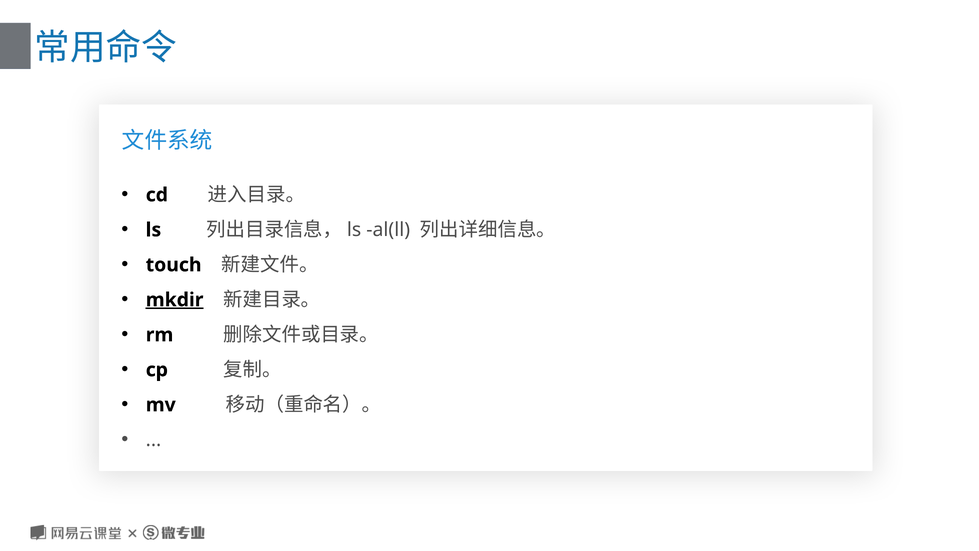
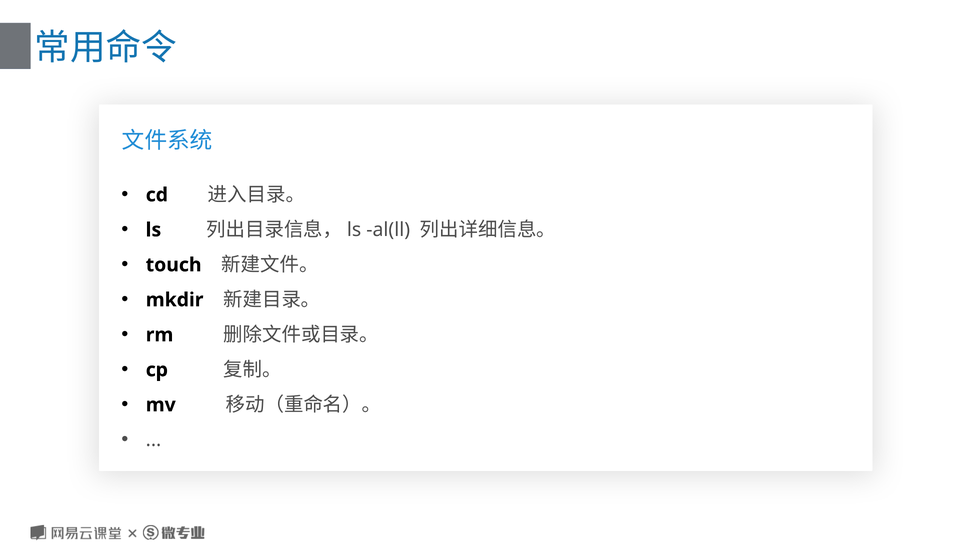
mkdir underline: present -> none
